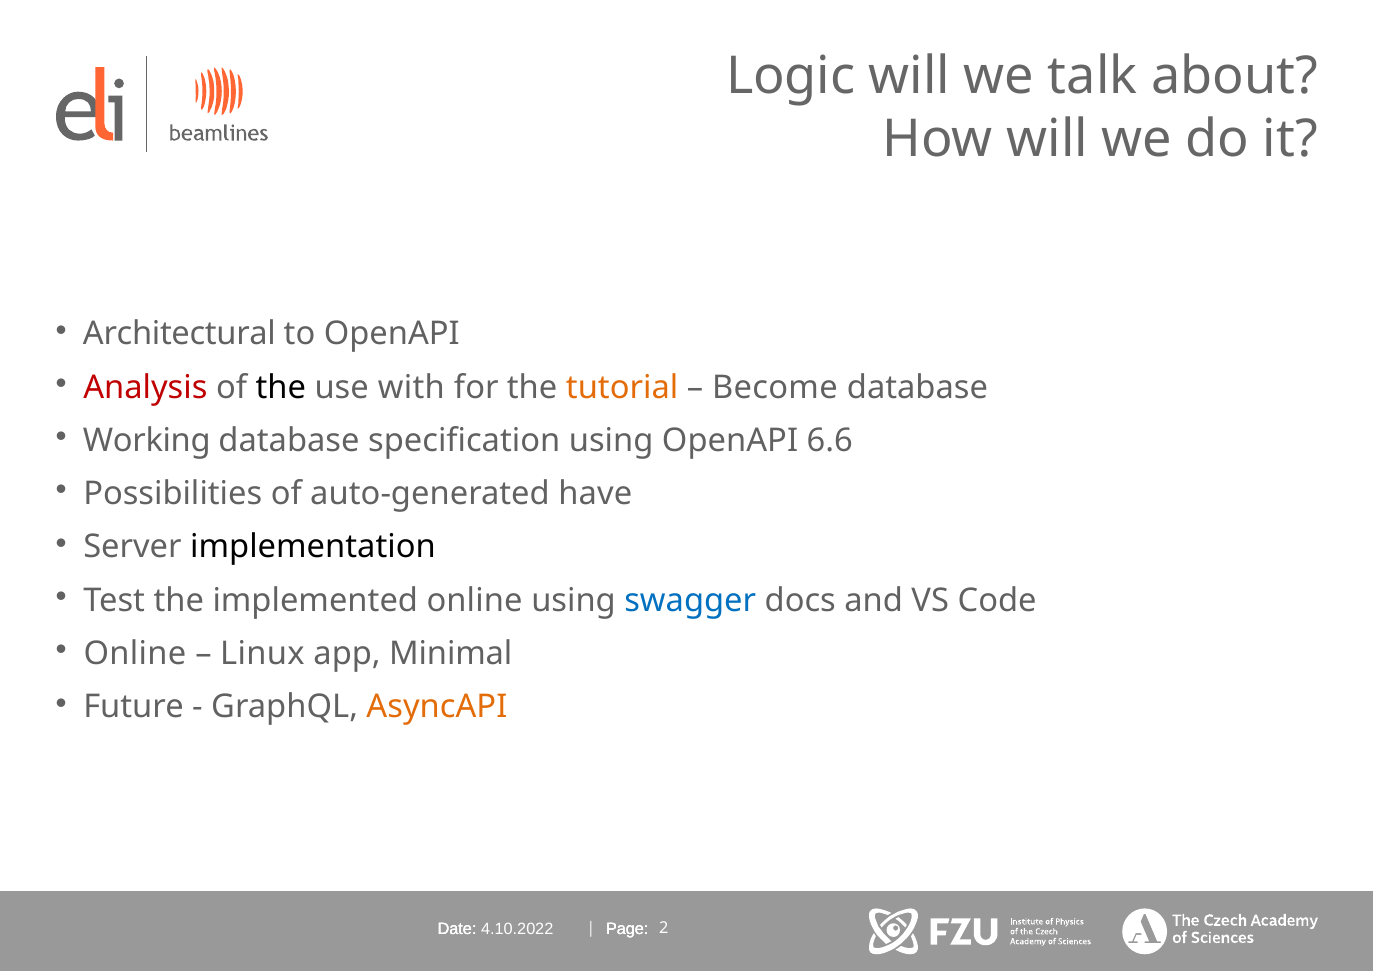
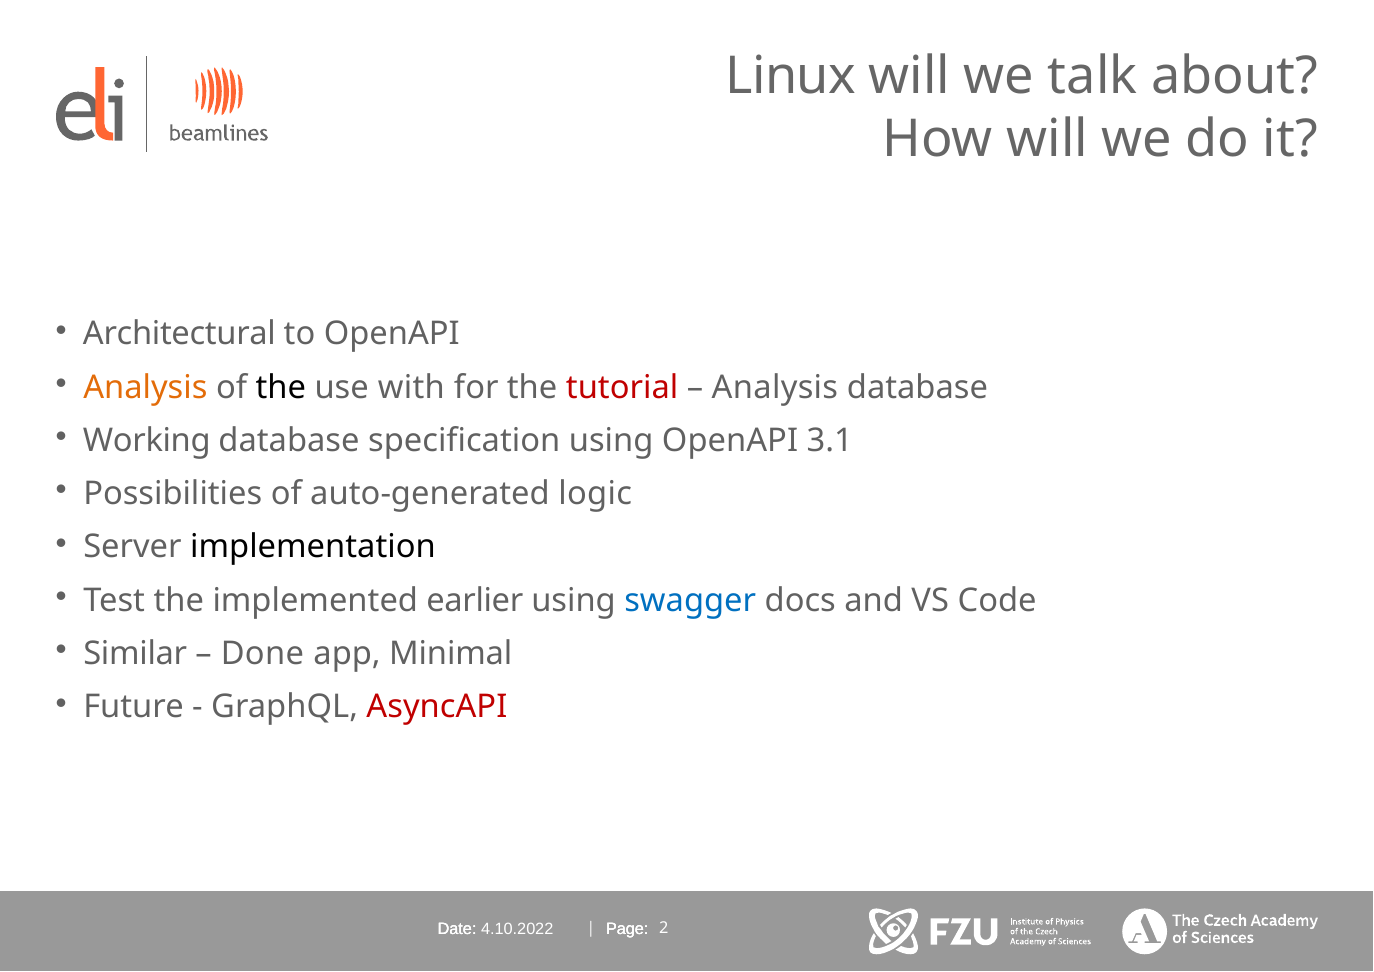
Logic: Logic -> Linux
Analysis at (145, 387) colour: red -> orange
tutorial colour: orange -> red
Become at (775, 387): Become -> Analysis
6.6: 6.6 -> 3.1
have: have -> logic
implemented online: online -> earlier
Online at (135, 653): Online -> Similar
Linux: Linux -> Done
AsyncAPI colour: orange -> red
